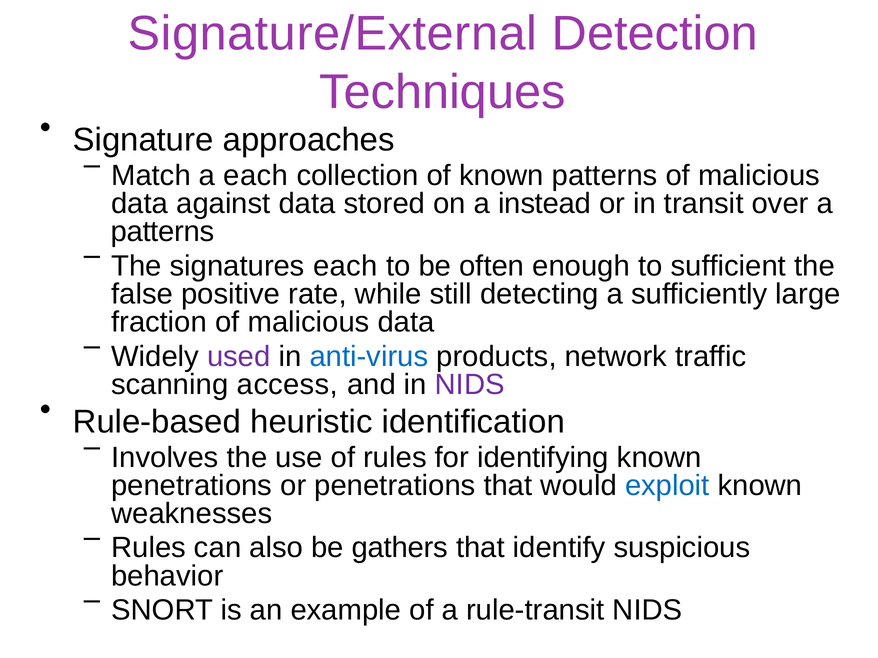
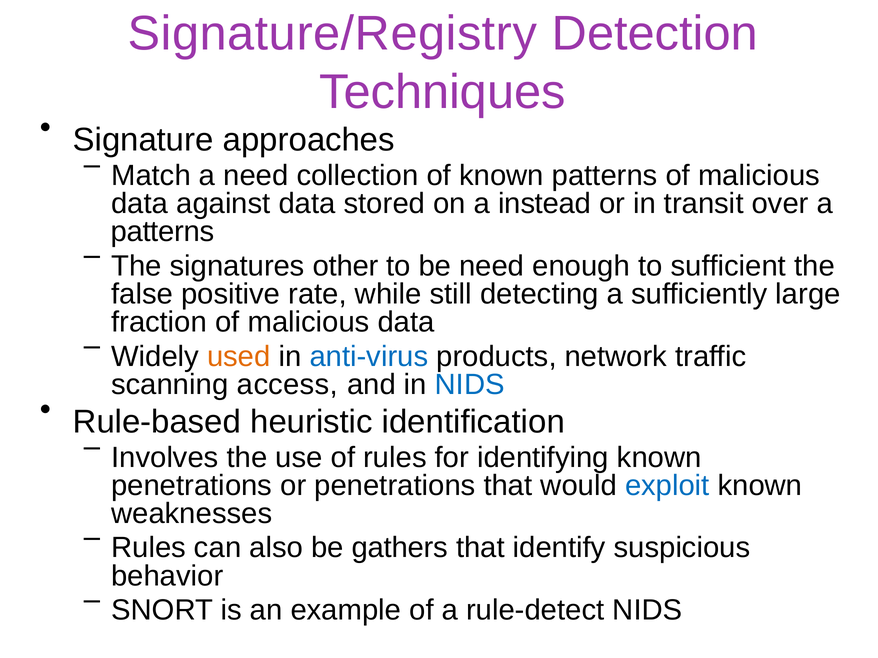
Signature/External: Signature/External -> Signature/Registry
a each: each -> need
signatures each: each -> other
be often: often -> need
used colour: purple -> orange
NIDS at (470, 385) colour: purple -> blue
rule-transit: rule-transit -> rule-detect
